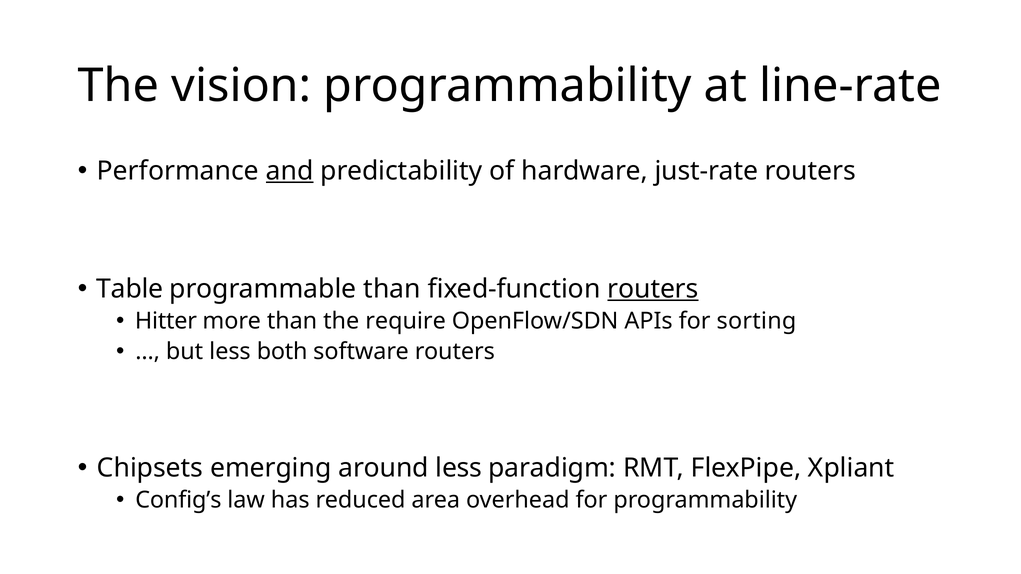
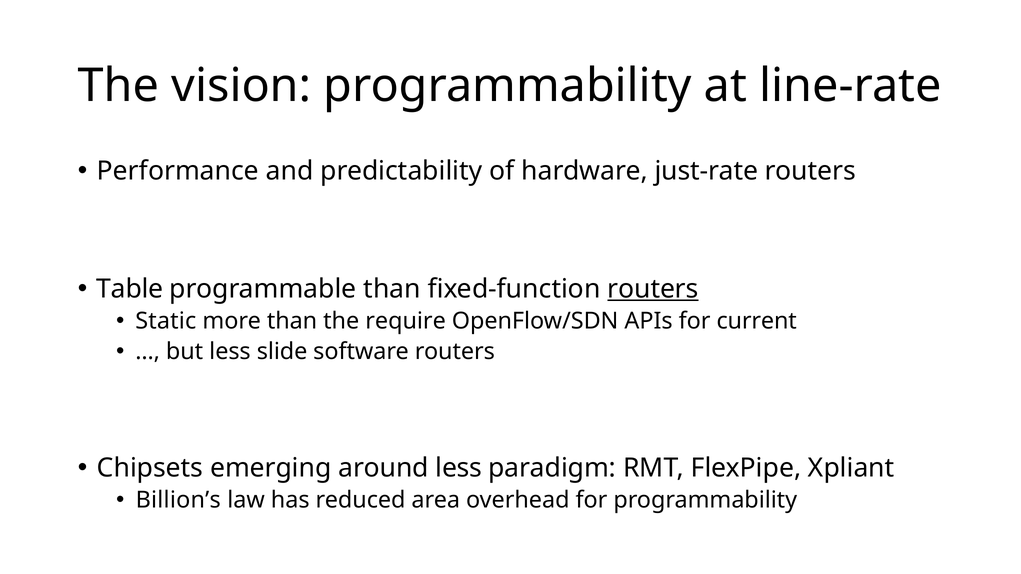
and underline: present -> none
Hitter: Hitter -> Static
sorting: sorting -> current
both: both -> slide
Config’s: Config’s -> Billion’s
